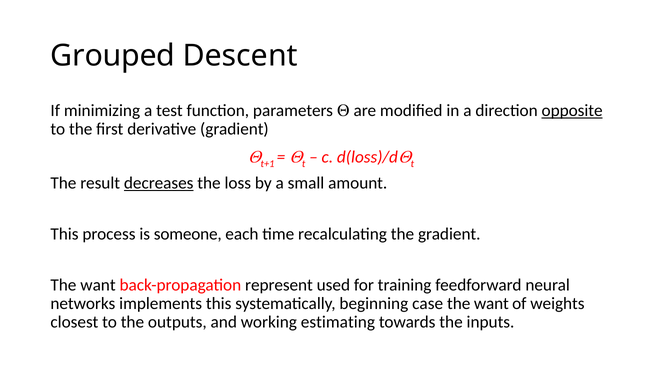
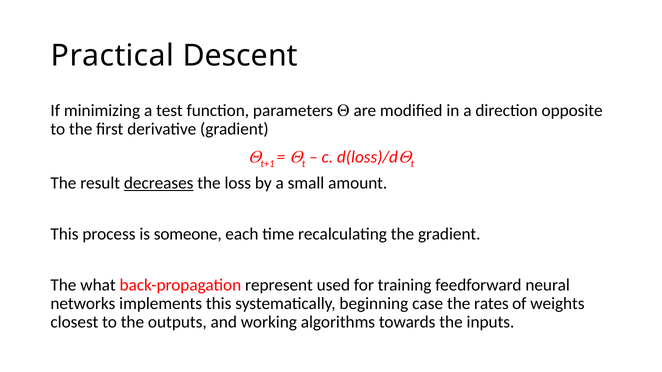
Grouped: Grouped -> Practical
opposite underline: present -> none
want at (98, 285): want -> what
want at (491, 304): want -> rates
estimating: estimating -> algorithms
